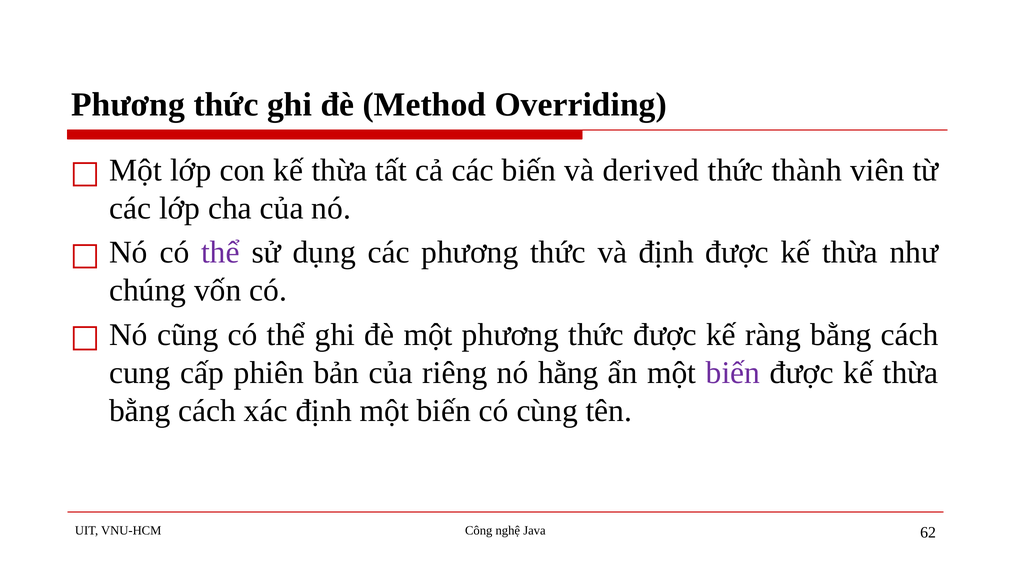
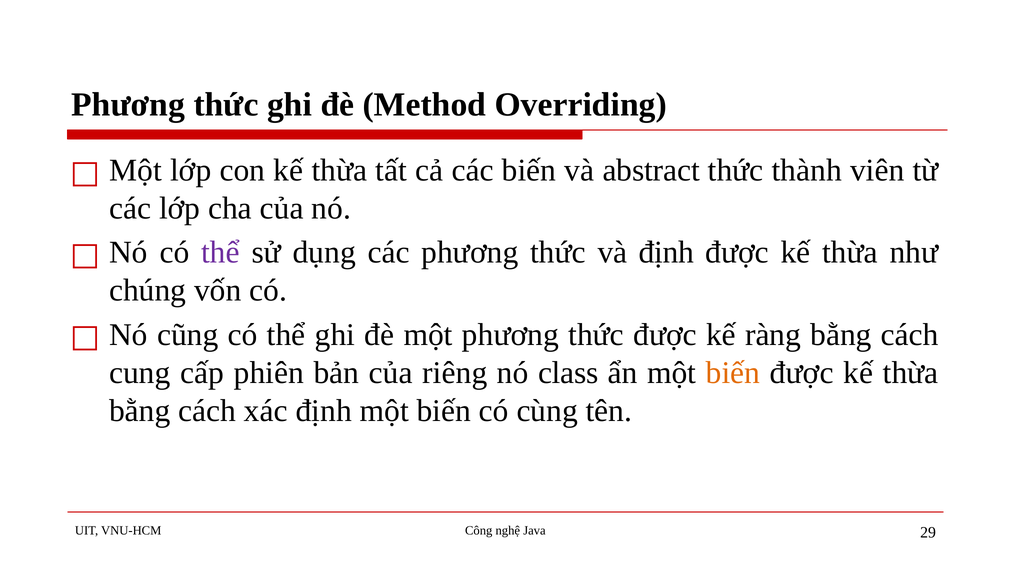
derived: derived -> abstract
hằng: hằng -> class
biến at (733, 372) colour: purple -> orange
62: 62 -> 29
